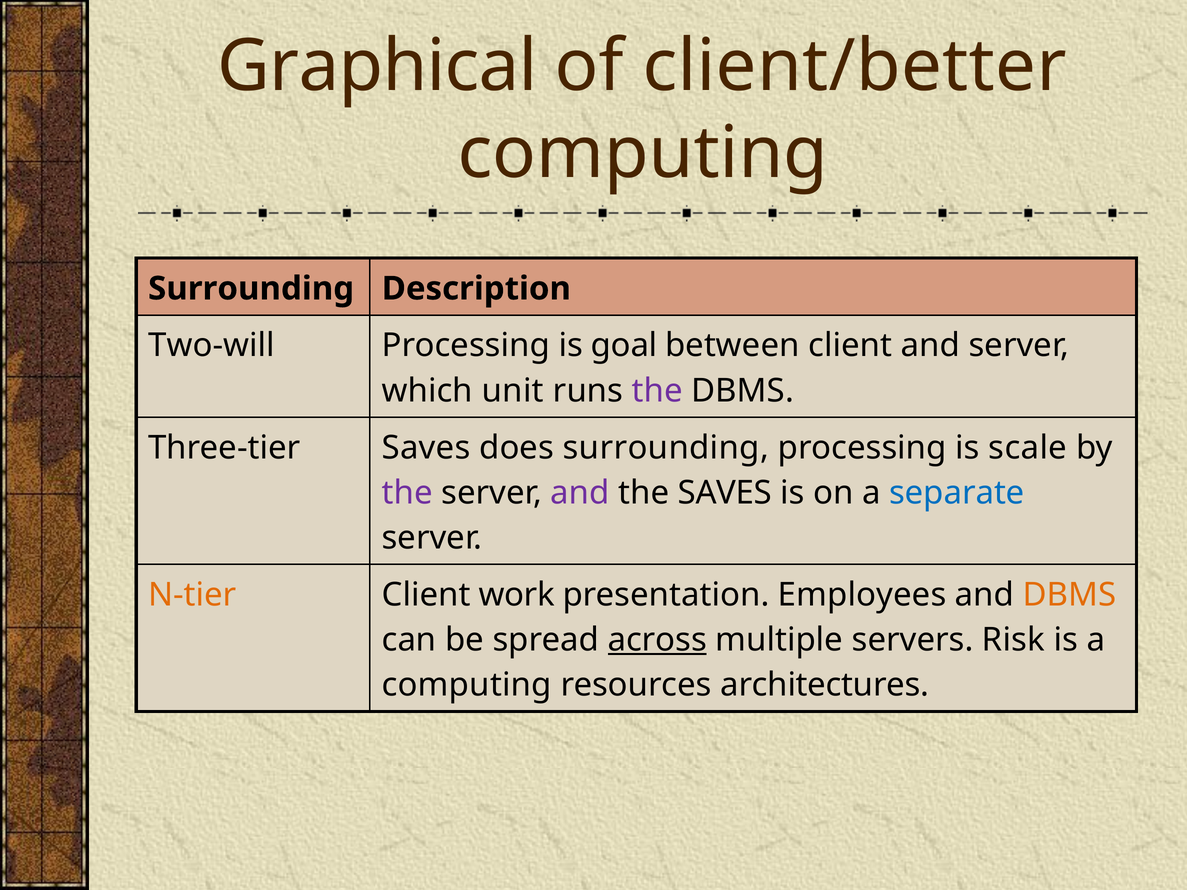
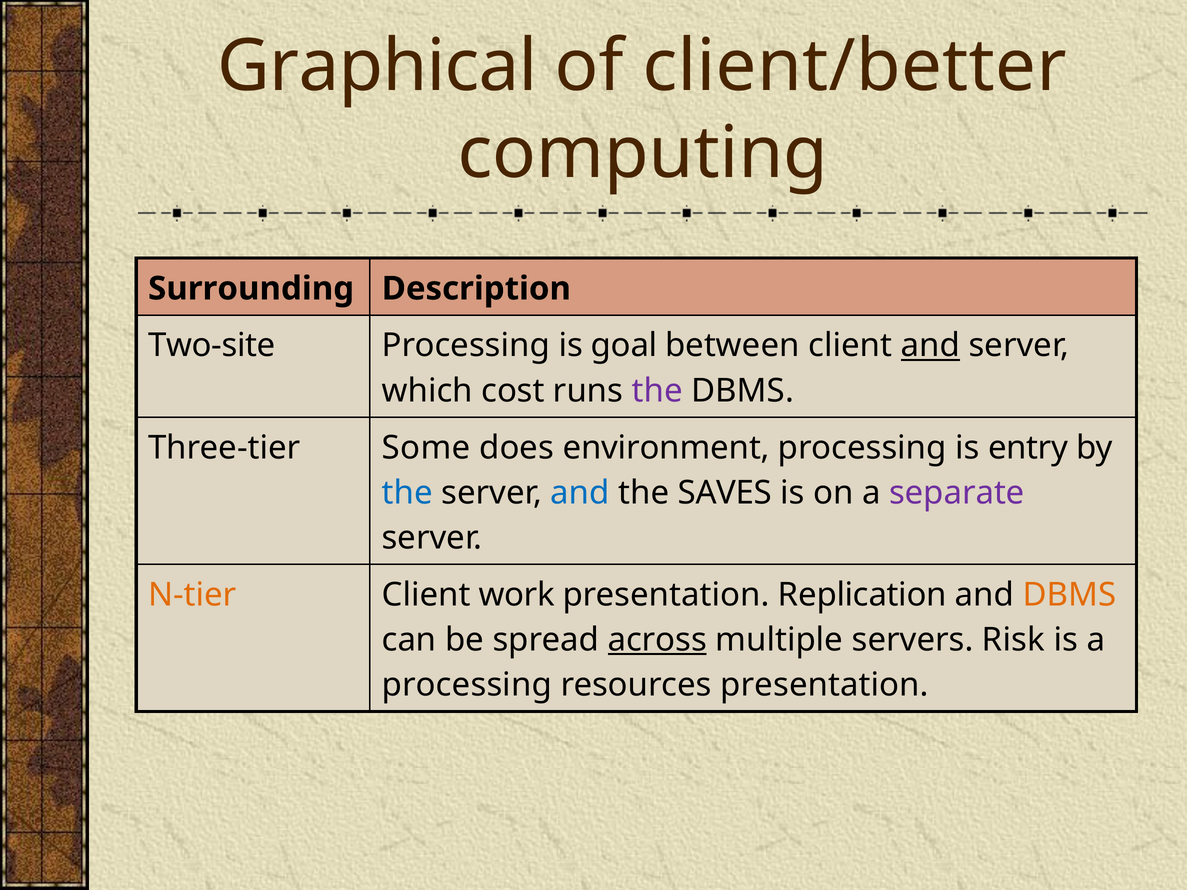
Two-will: Two-will -> Two-site
and at (930, 346) underline: none -> present
unit: unit -> cost
Three-tier Saves: Saves -> Some
does surrounding: surrounding -> environment
scale: scale -> entry
the at (407, 493) colour: purple -> blue
and at (580, 493) colour: purple -> blue
separate colour: blue -> purple
Employees: Employees -> Replication
computing at (467, 685): computing -> processing
resources architectures: architectures -> presentation
